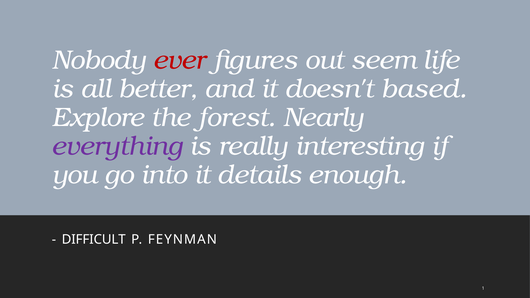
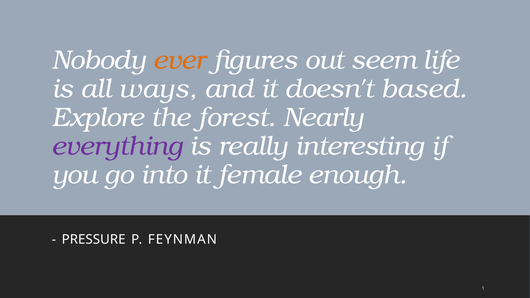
ever colour: red -> orange
better: better -> ways
details: details -> female
DIFFICULT: DIFFICULT -> PRESSURE
